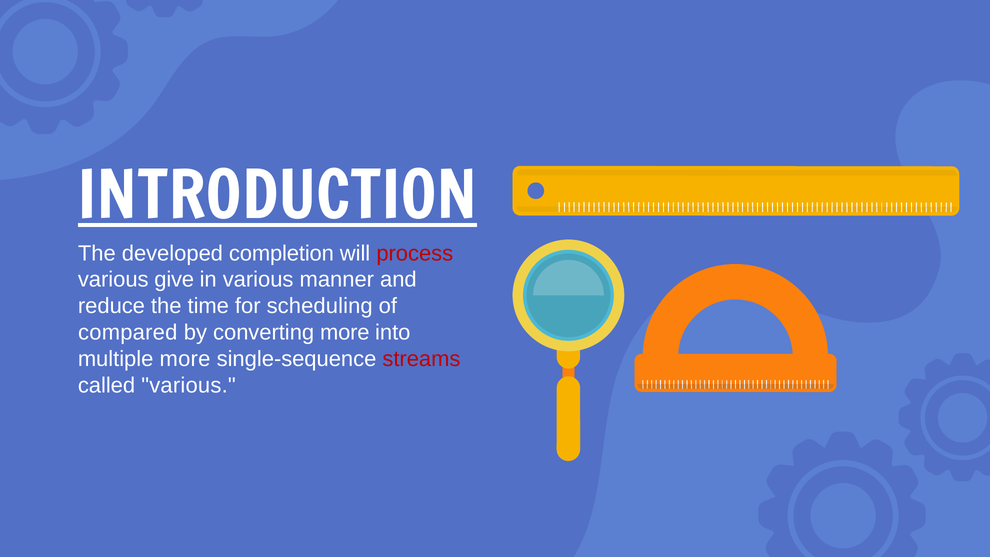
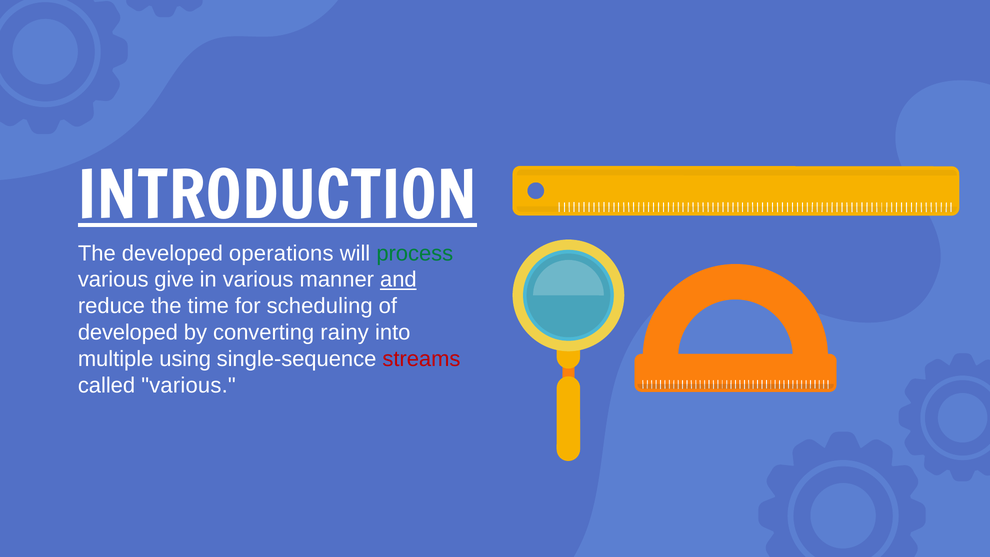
completion: completion -> operations
process colour: red -> green
and underline: none -> present
compared at (128, 332): compared -> developed
converting more: more -> rainy
multiple more: more -> using
